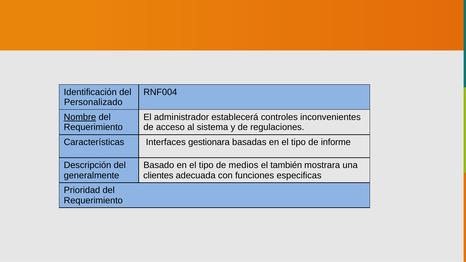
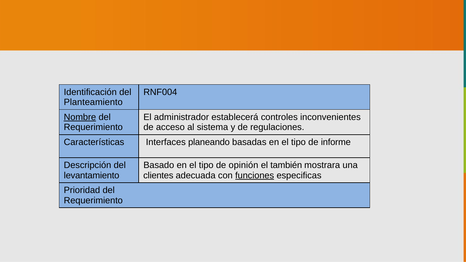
Personalizado: Personalizado -> Planteamiento
gestionara: gestionara -> planeando
medios: medios -> opinión
generalmente: generalmente -> levantamiento
funciones underline: none -> present
